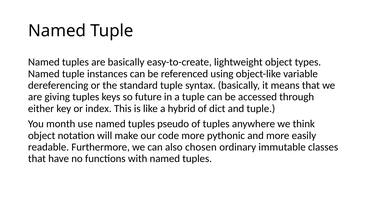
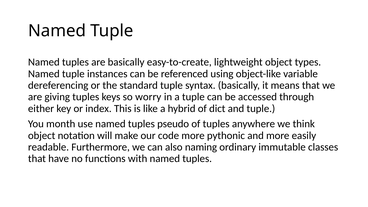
future: future -> worry
chosen: chosen -> naming
